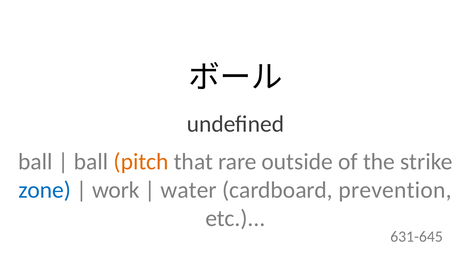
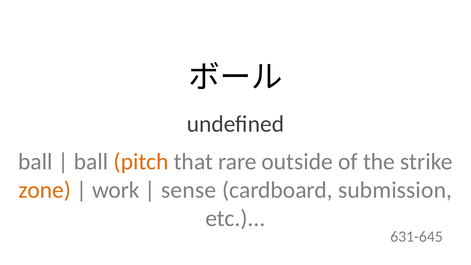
zone colour: blue -> orange
water: water -> sense
prevention: prevention -> submission
